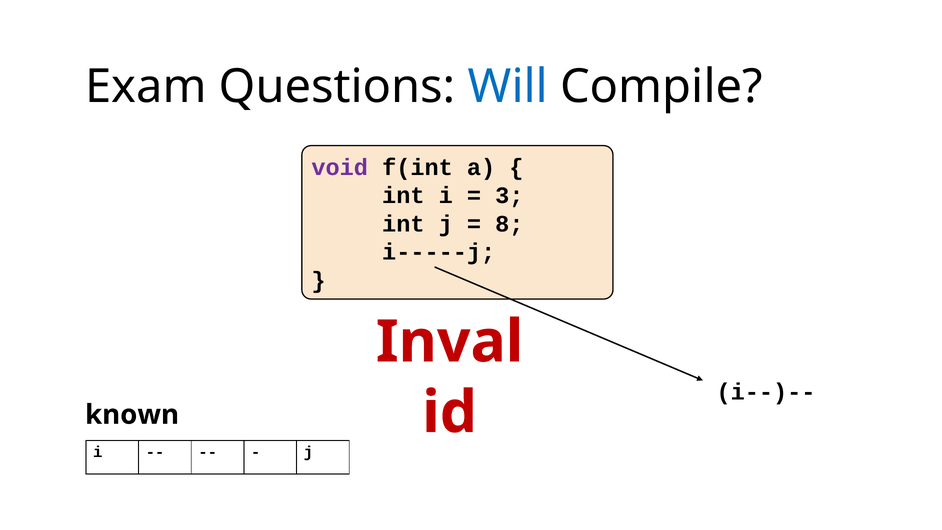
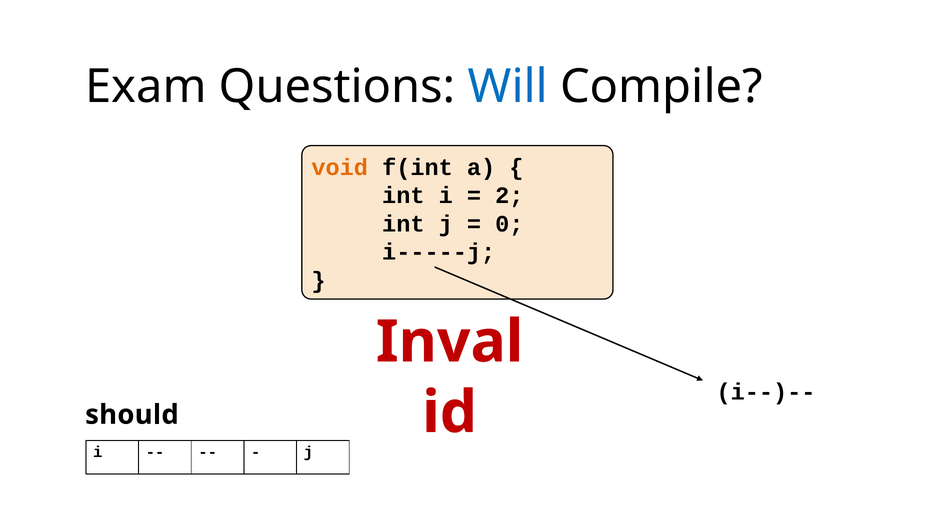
void colour: purple -> orange
3: 3 -> 2
8: 8 -> 0
known: known -> should
